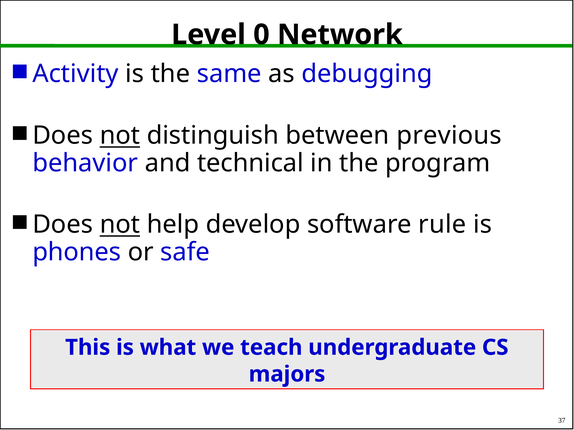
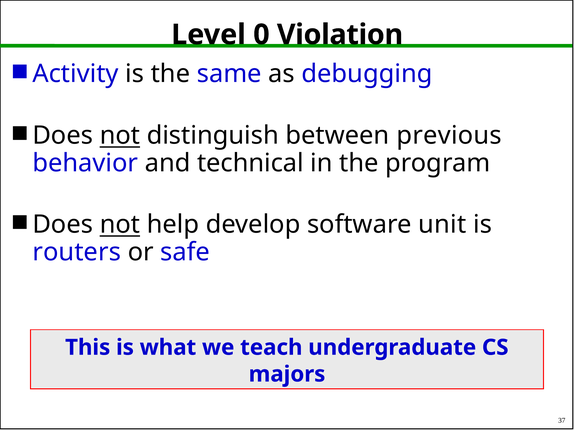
Network: Network -> Violation
rule: rule -> unit
phones: phones -> routers
